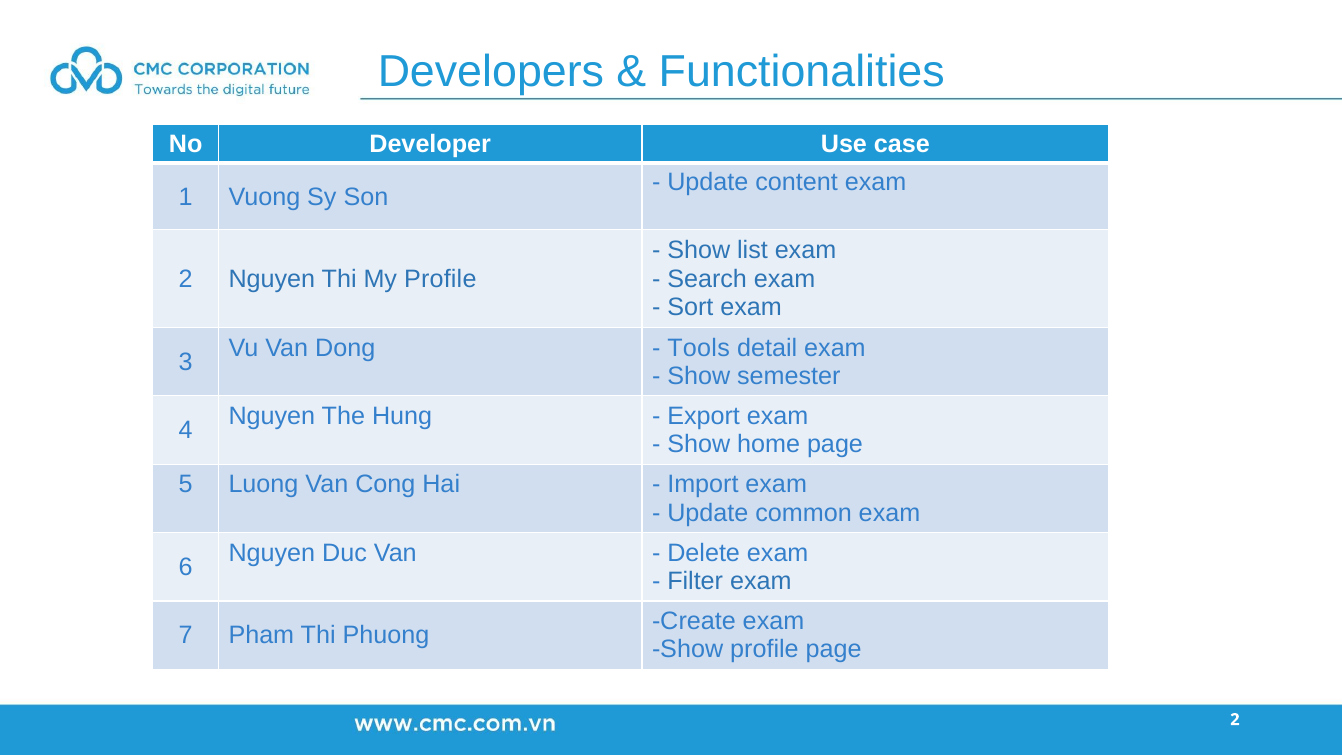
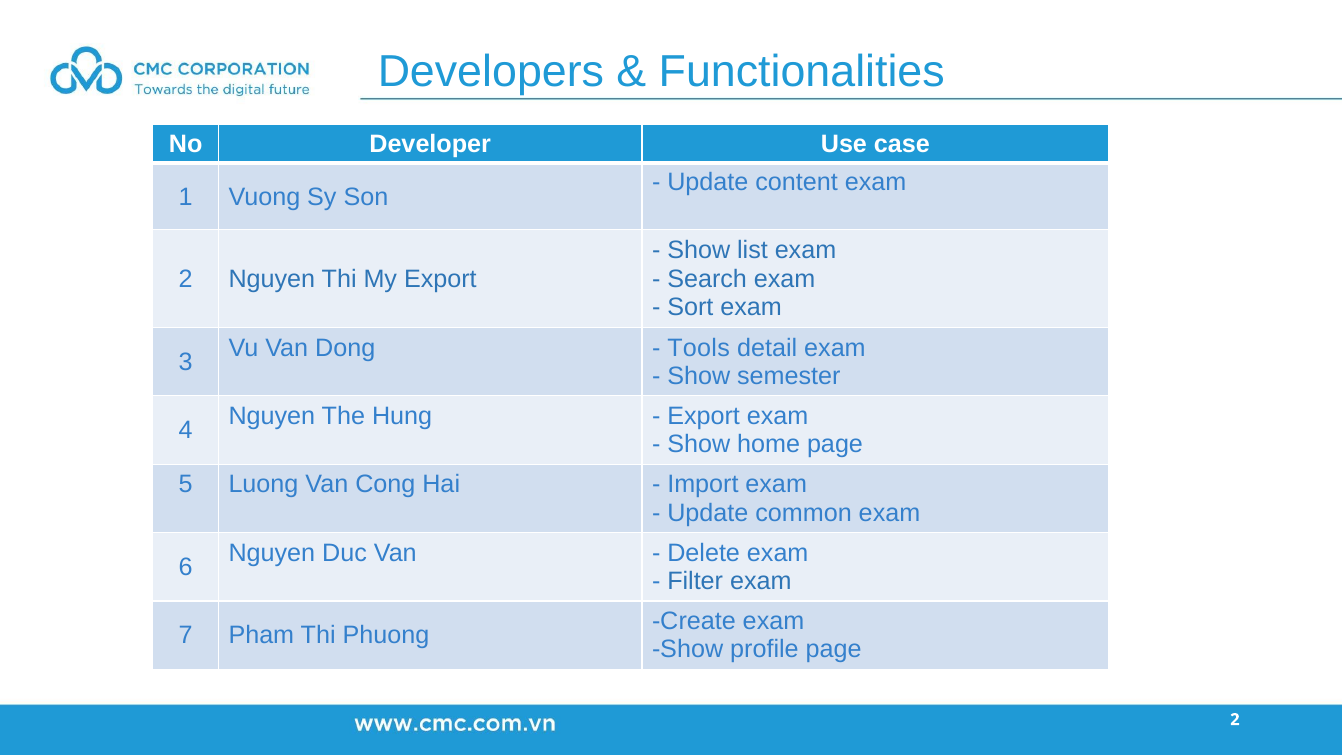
My Profile: Profile -> Export
